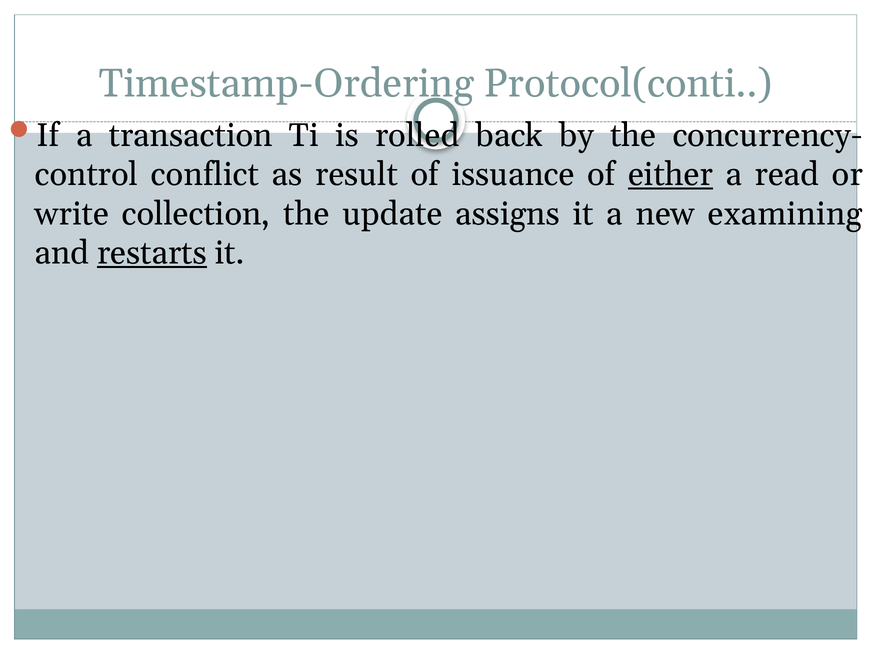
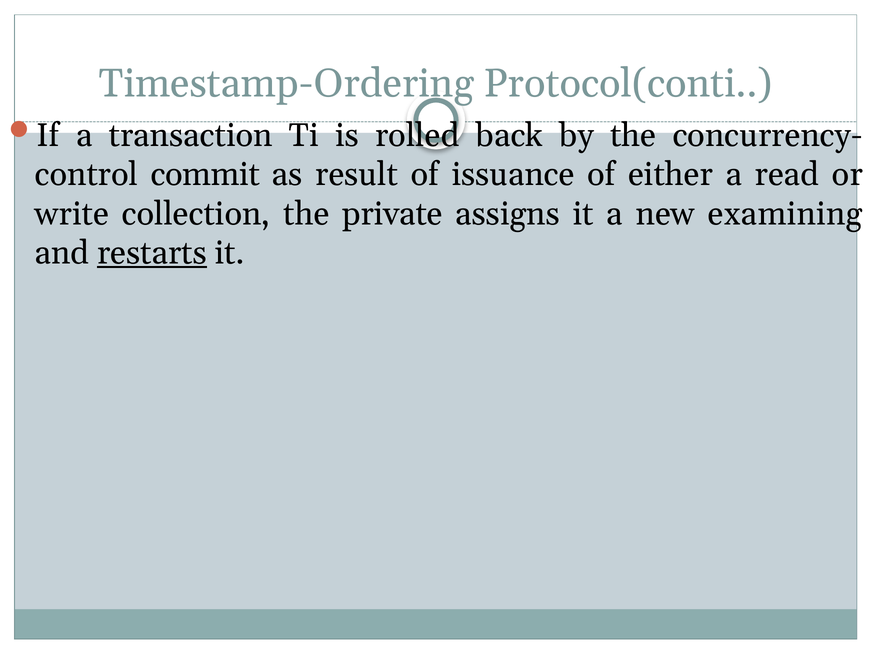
conflict: conflict -> commit
either underline: present -> none
update: update -> private
